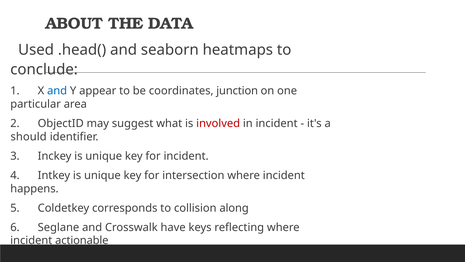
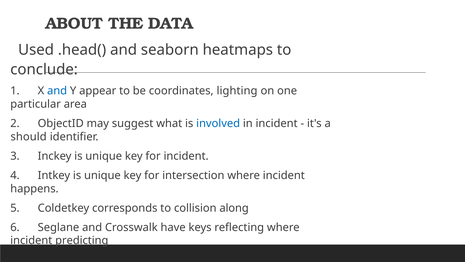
junction: junction -> lighting
involved colour: red -> blue
actionable: actionable -> predicting
